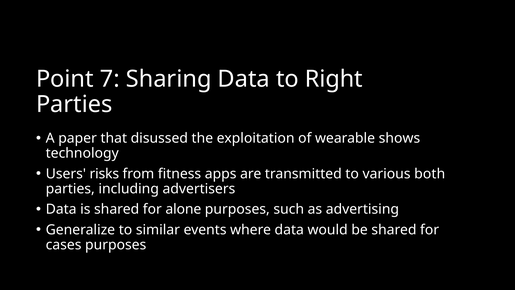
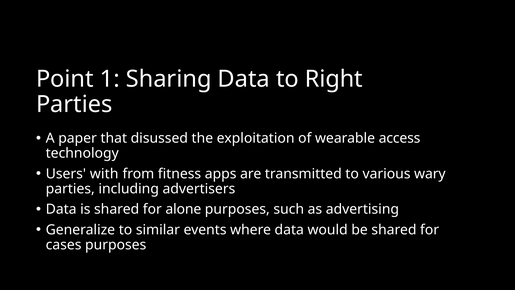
7: 7 -> 1
shows: shows -> access
risks: risks -> with
both: both -> wary
